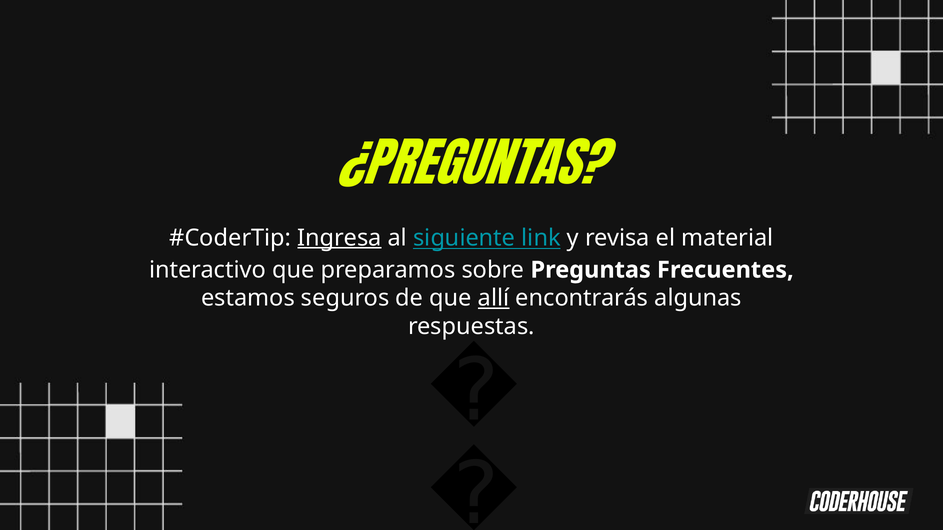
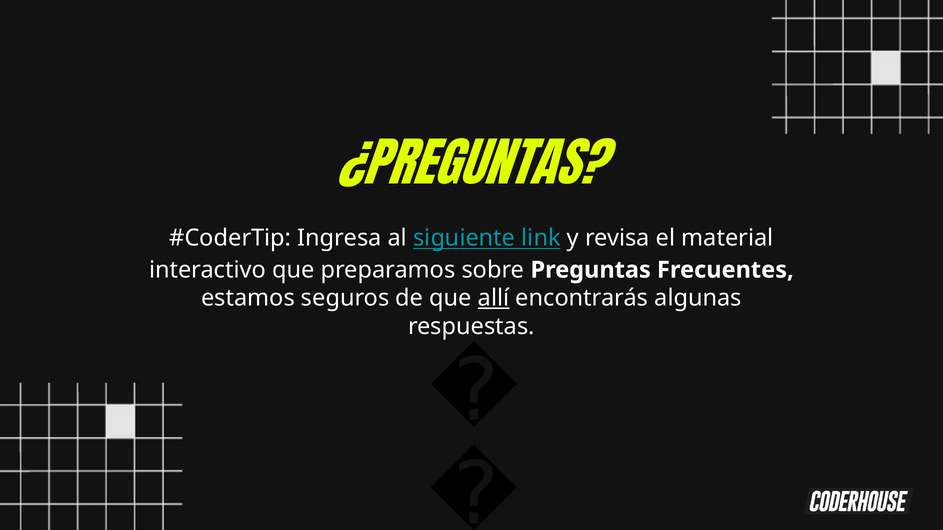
Ingresa underline: present -> none
